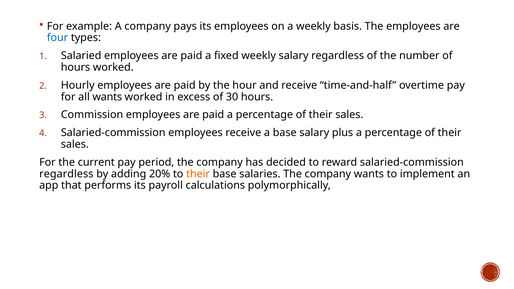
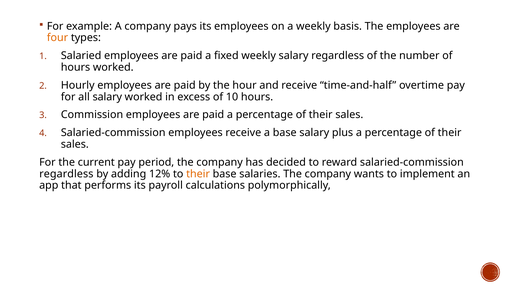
four colour: blue -> orange
all wants: wants -> salary
30: 30 -> 10
20%: 20% -> 12%
